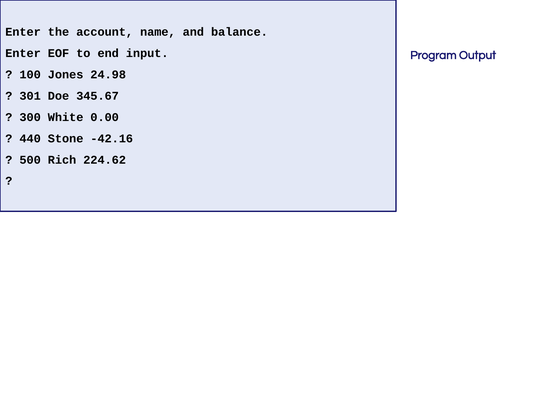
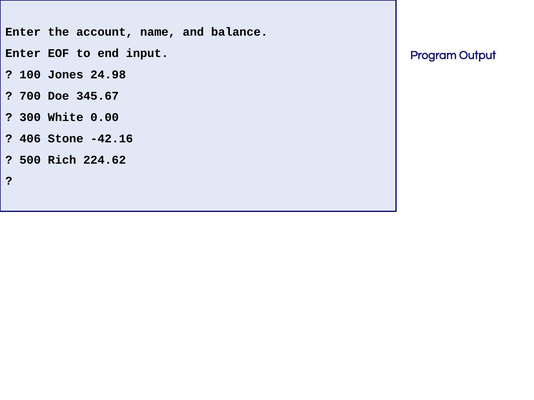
301: 301 -> 700
440: 440 -> 406
